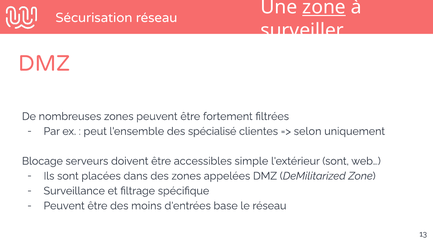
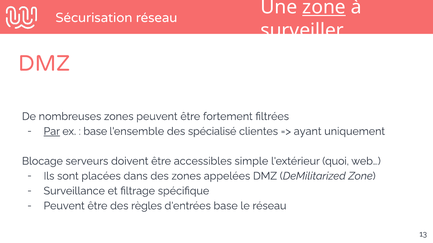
Par underline: none -> present
peut at (95, 132): peut -> base
selon: selon -> ayant
l'extérieur sont: sont -> quoi
moins: moins -> règles
